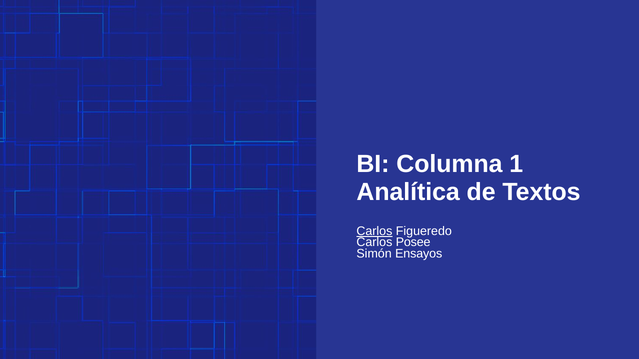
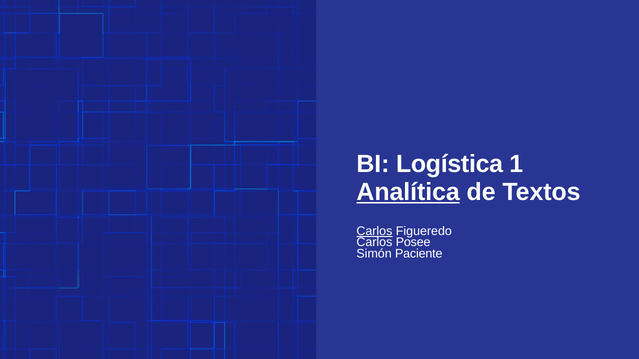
Columna: Columna -> Logística
Analítica underline: none -> present
Ensayos: Ensayos -> Paciente
